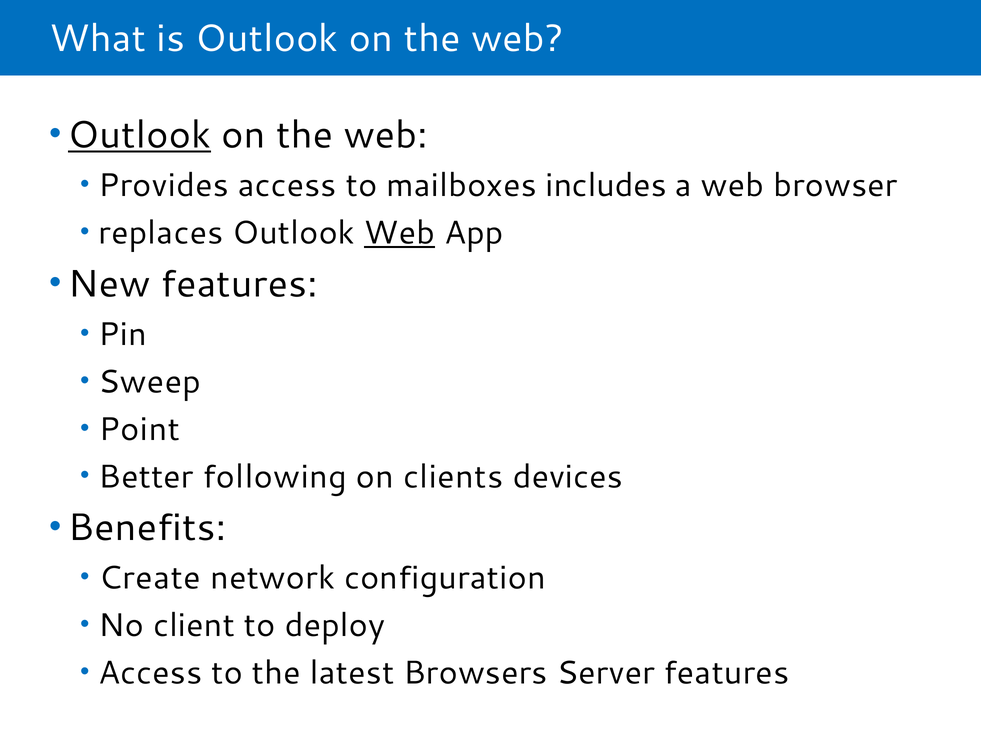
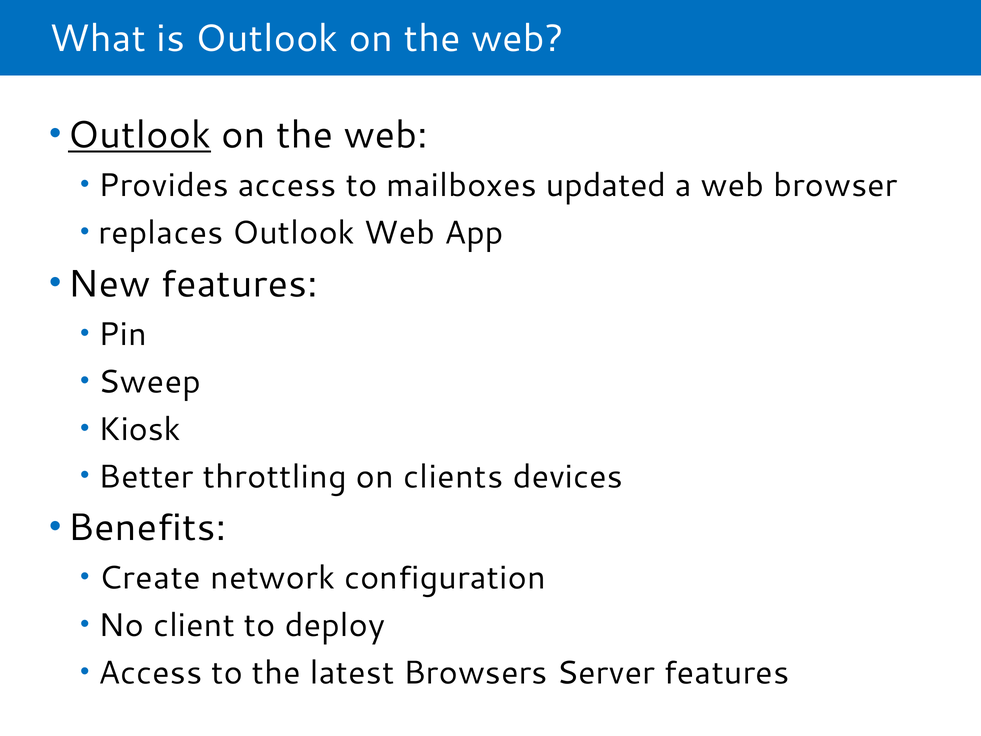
includes: includes -> updated
Web at (399, 233) underline: present -> none
Point: Point -> Kiosk
following: following -> throttling
